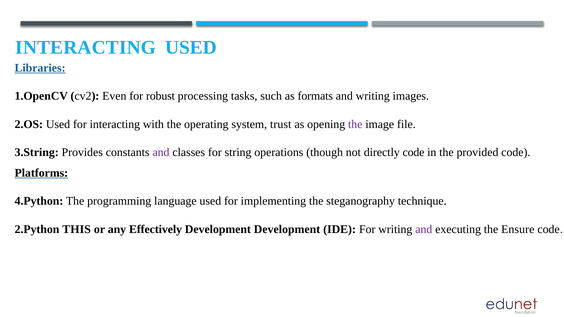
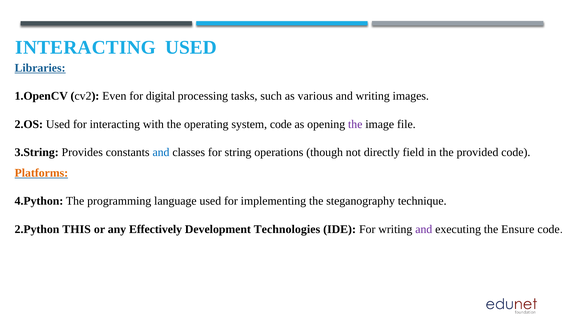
robust: robust -> digital
formats: formats -> various
system trust: trust -> code
and at (161, 153) colour: purple -> blue
directly code: code -> field
Platforms colour: black -> orange
Development Development: Development -> Technologies
